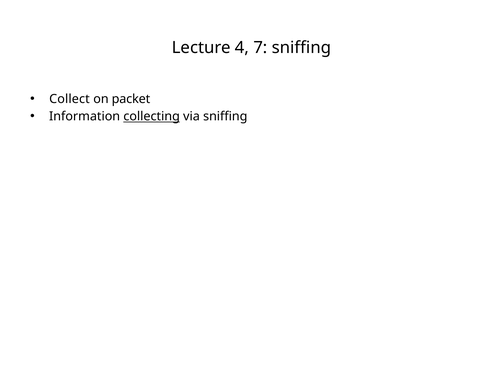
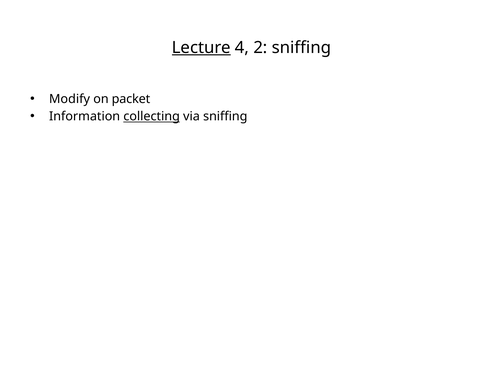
Lecture underline: none -> present
7: 7 -> 2
Collect: Collect -> Modify
